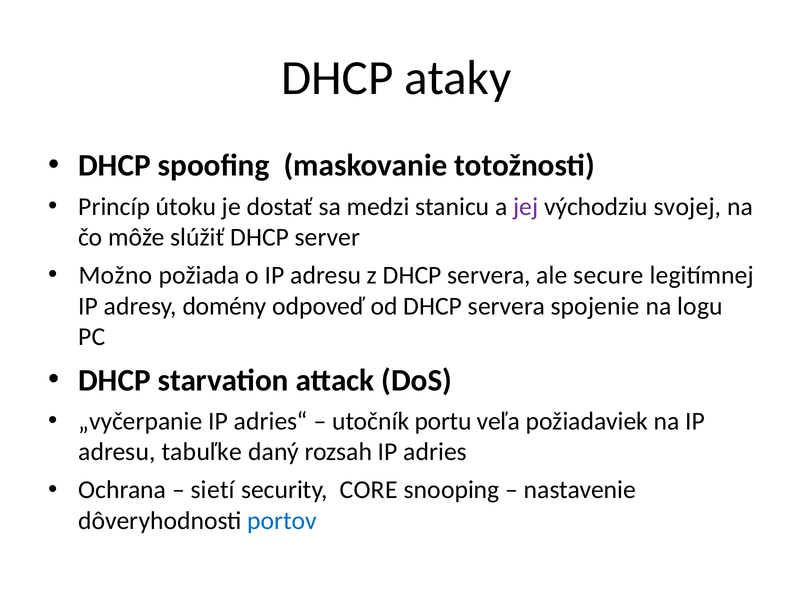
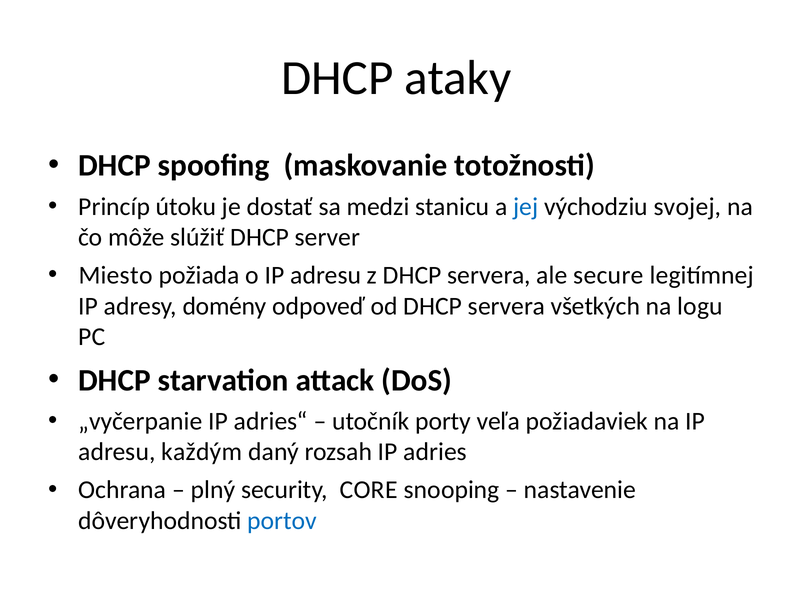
jej colour: purple -> blue
Možno: Možno -> Miesto
spojenie: spojenie -> všetkých
portu: portu -> porty
tabuľke: tabuľke -> každým
sietí: sietí -> plný
